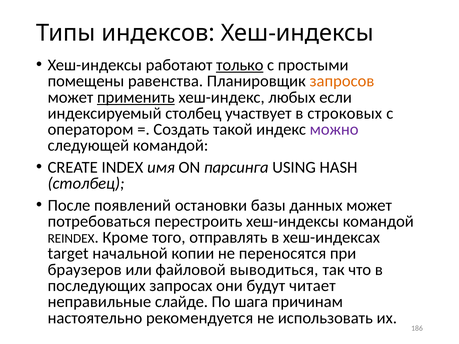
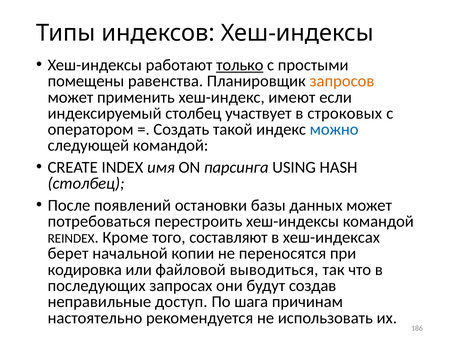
применить underline: present -> none
любых: любых -> имеют
можно colour: purple -> blue
отправлять: отправлять -> составляют
target: target -> берет
браузеров: браузеров -> кодировка
читает: читает -> создав
слайде: слайде -> доступ
